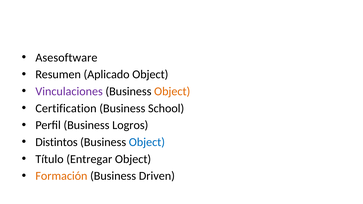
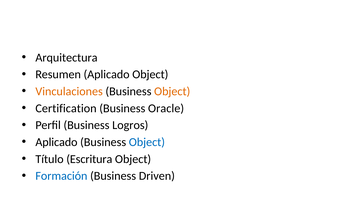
Asesoftware: Asesoftware -> Arquitectura
Vinculaciones colour: purple -> orange
School: School -> Oracle
Distintos at (56, 142): Distintos -> Aplicado
Entregar: Entregar -> Escritura
Formación colour: orange -> blue
